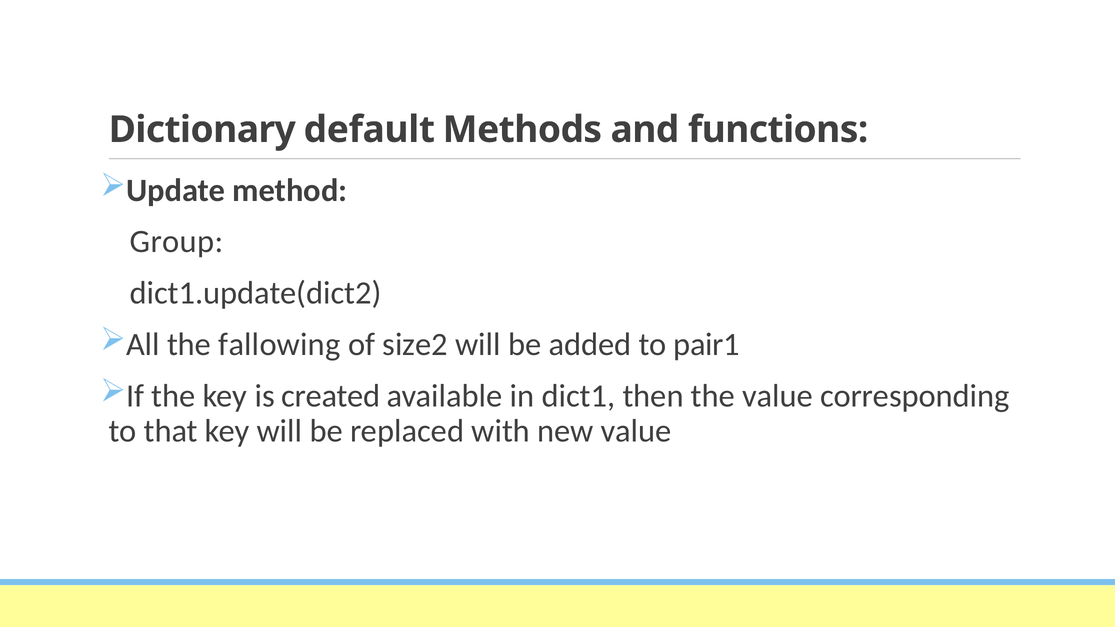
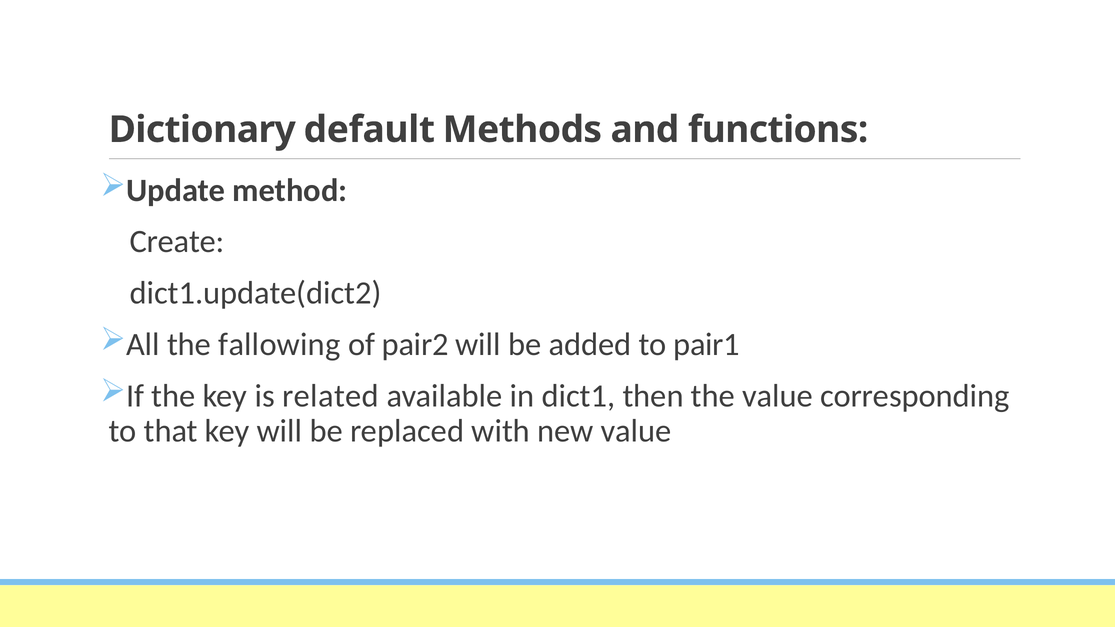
Group: Group -> Create
size2: size2 -> pair2
created: created -> related
